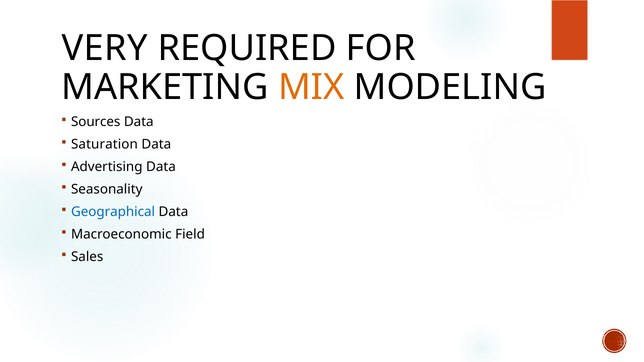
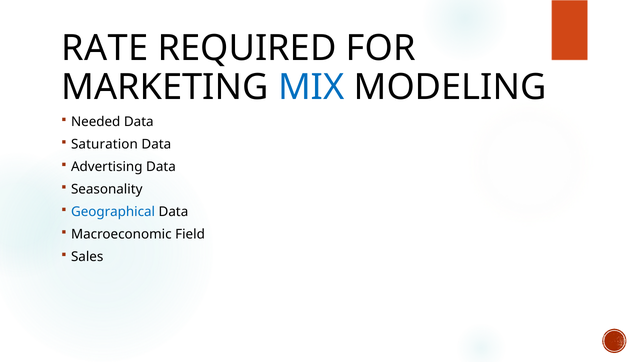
VERY: VERY -> RATE
MIX colour: orange -> blue
Sources: Sources -> Needed
